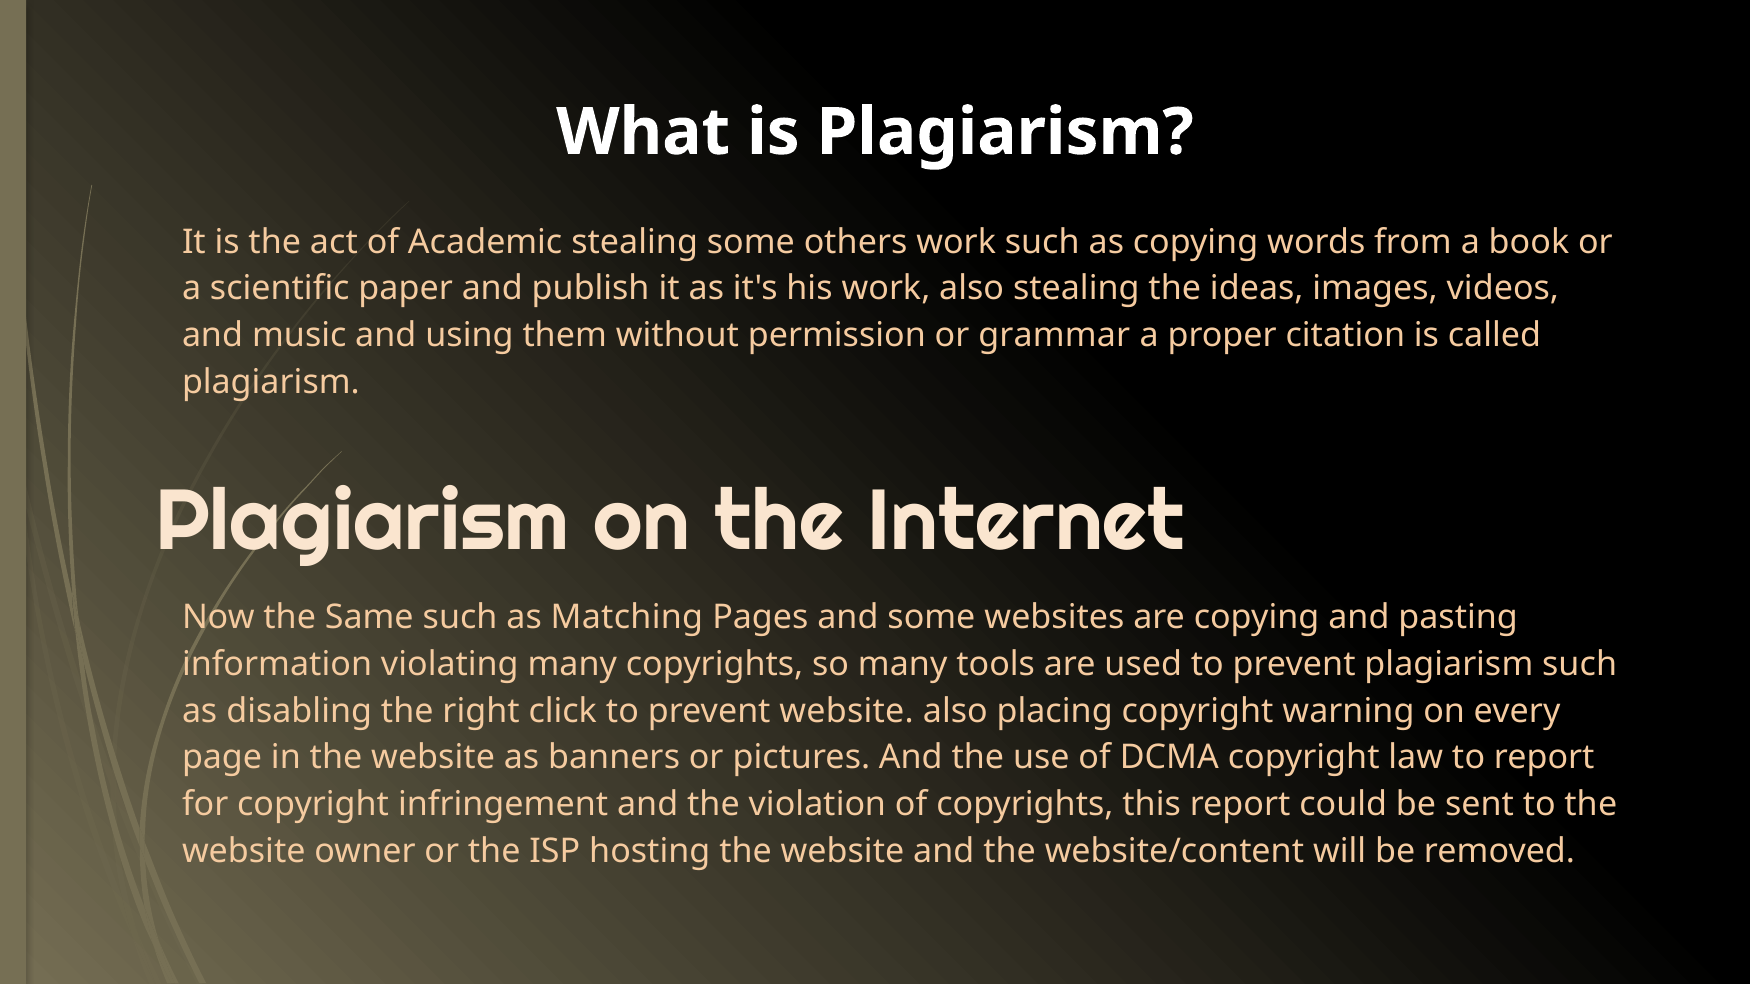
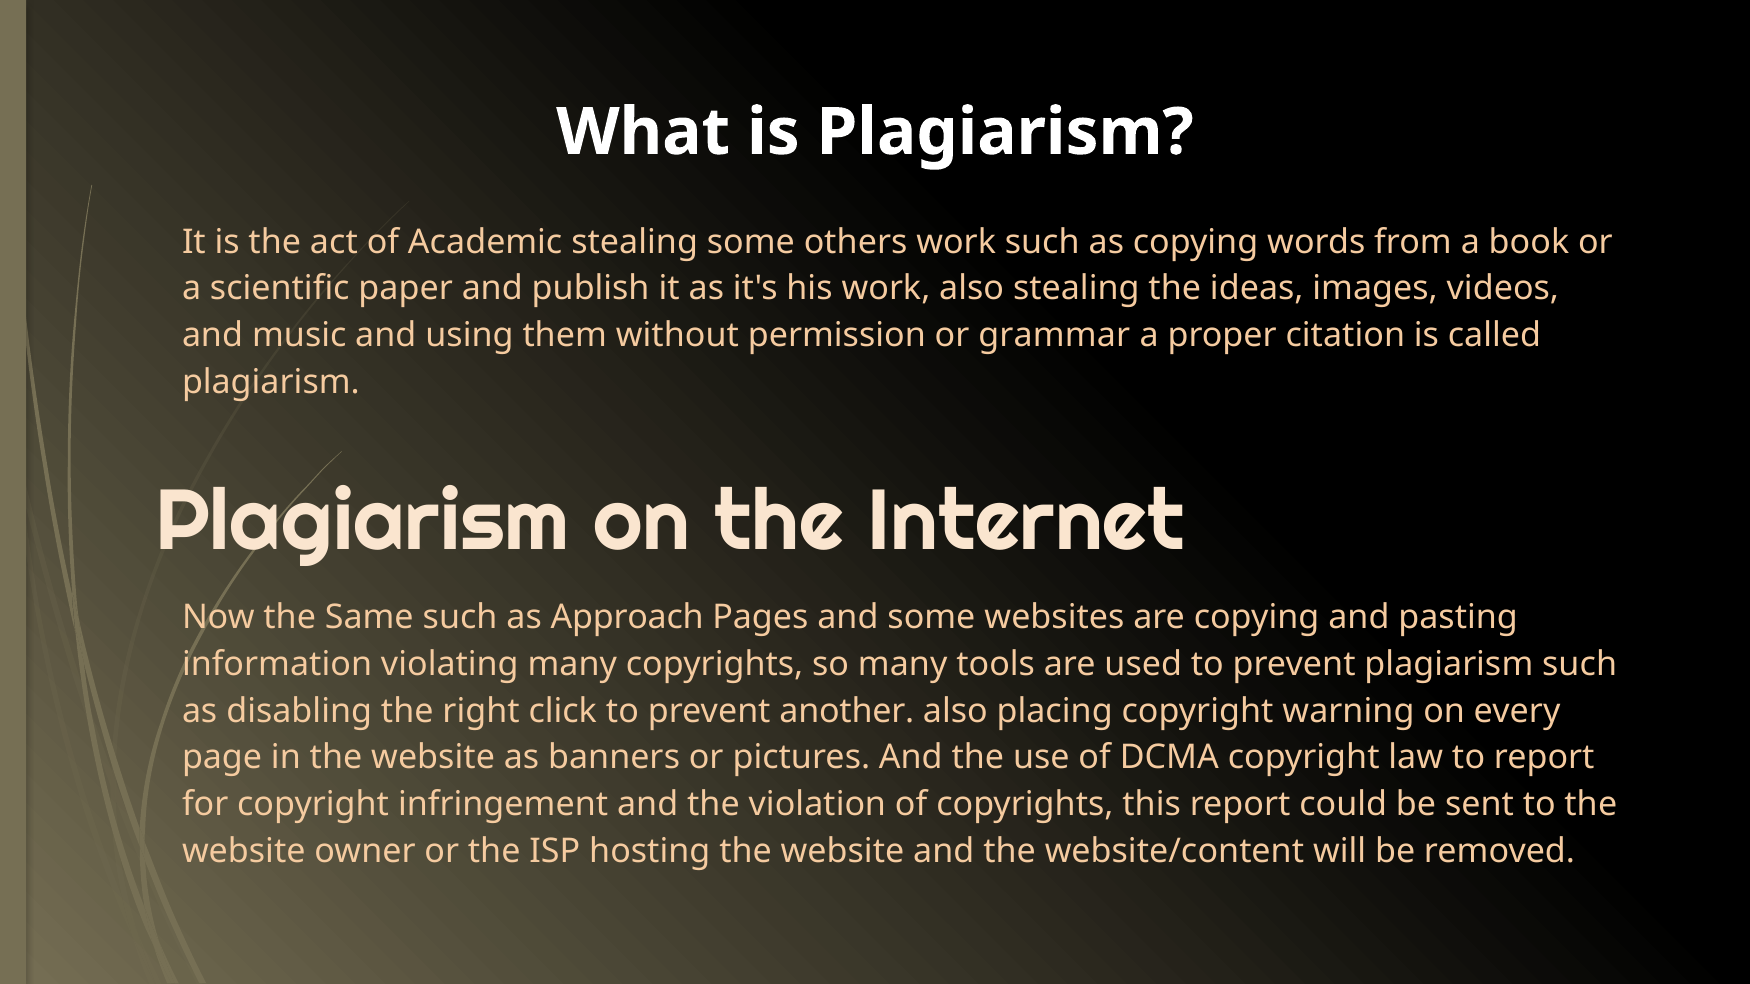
Matching: Matching -> Approach
prevent website: website -> another
